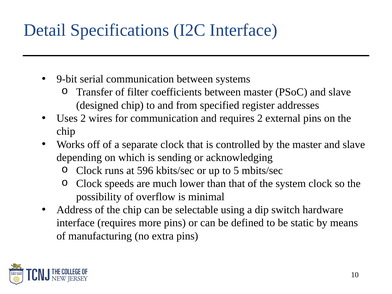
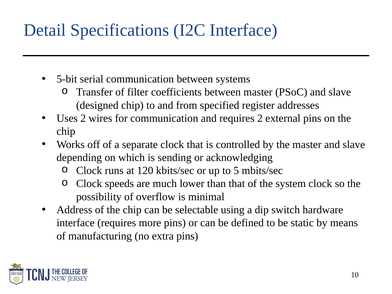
9-bit: 9-bit -> 5-bit
596: 596 -> 120
